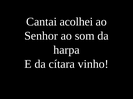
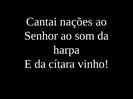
acolhei: acolhei -> nações
